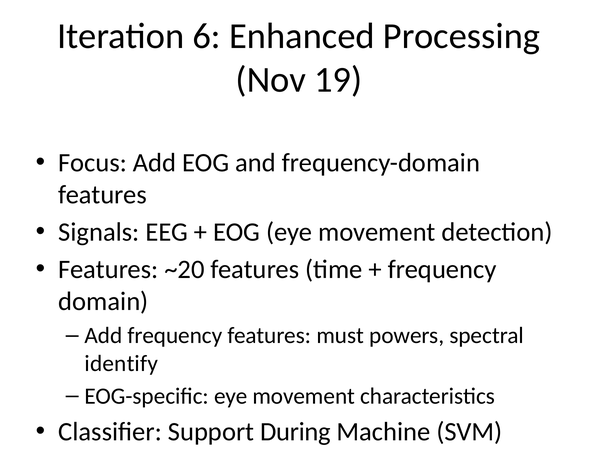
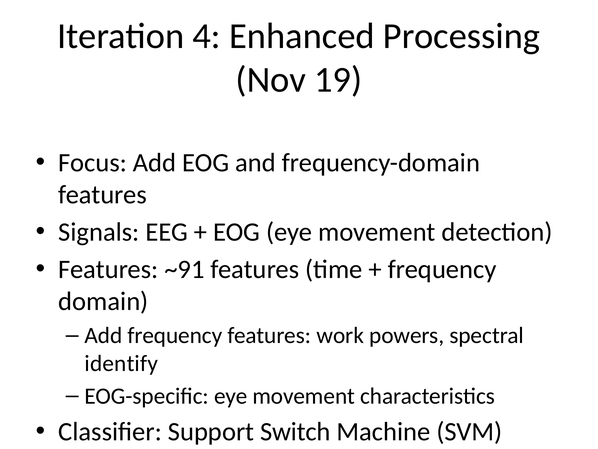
6: 6 -> 4
~20: ~20 -> ~91
must: must -> work
During: During -> Switch
